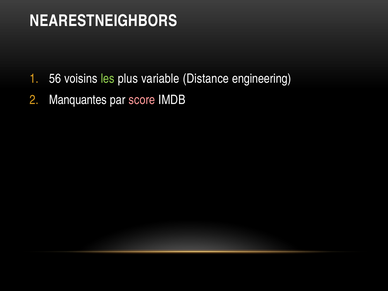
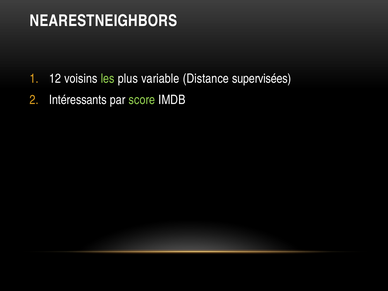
56: 56 -> 12
engineering: engineering -> supervisées
Manquantes: Manquantes -> Intéressants
score colour: pink -> light green
